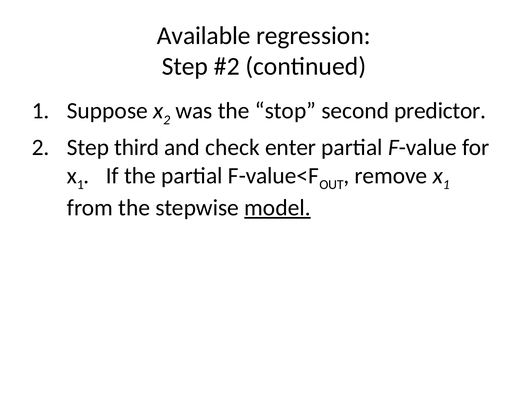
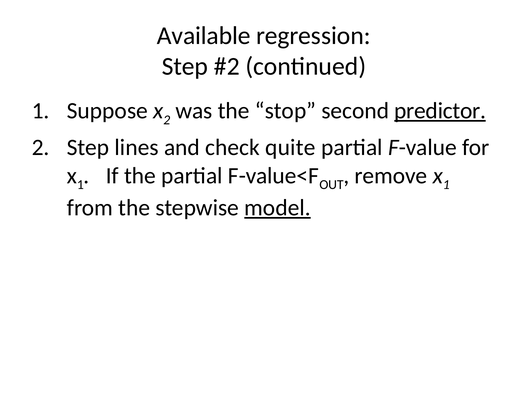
predictor underline: none -> present
third: third -> lines
enter: enter -> quite
